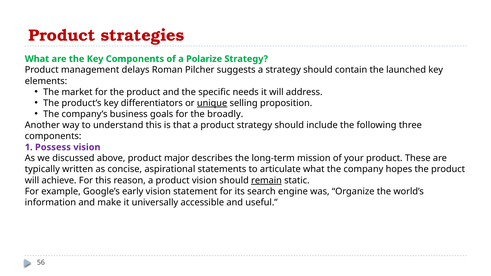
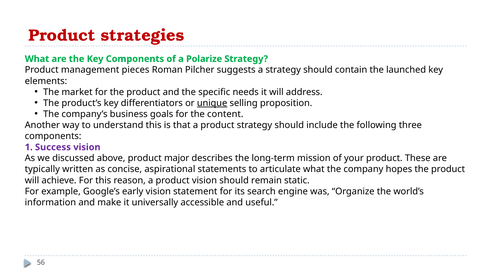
delays: delays -> pieces
broadly: broadly -> content
Possess: Possess -> Success
remain underline: present -> none
